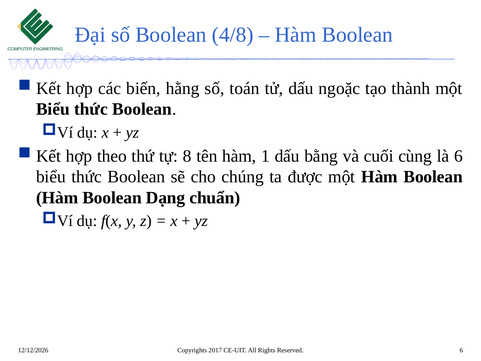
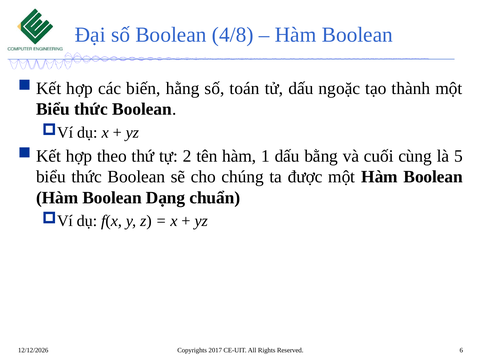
8: 8 -> 2
là 6: 6 -> 5
